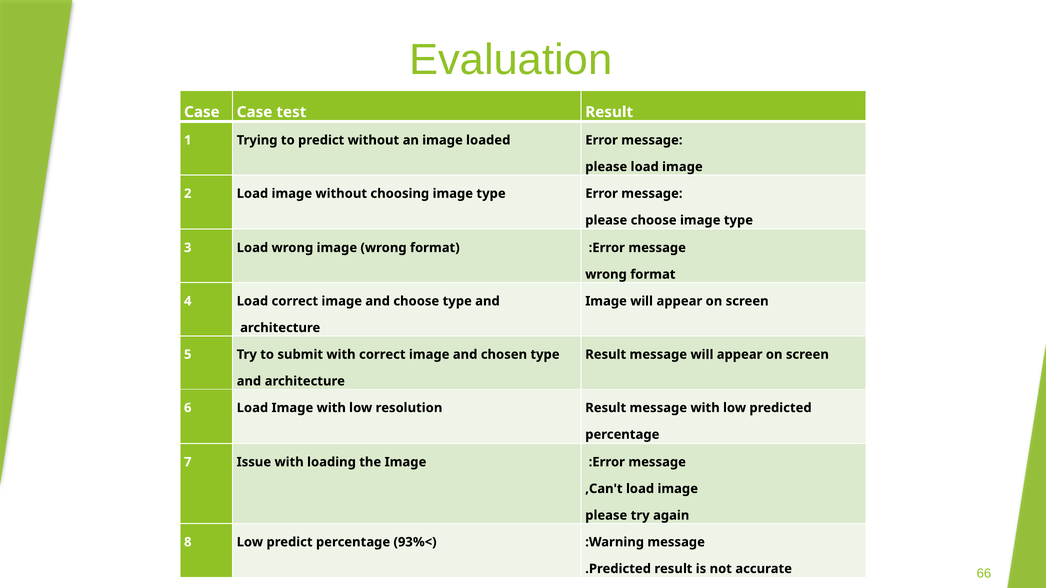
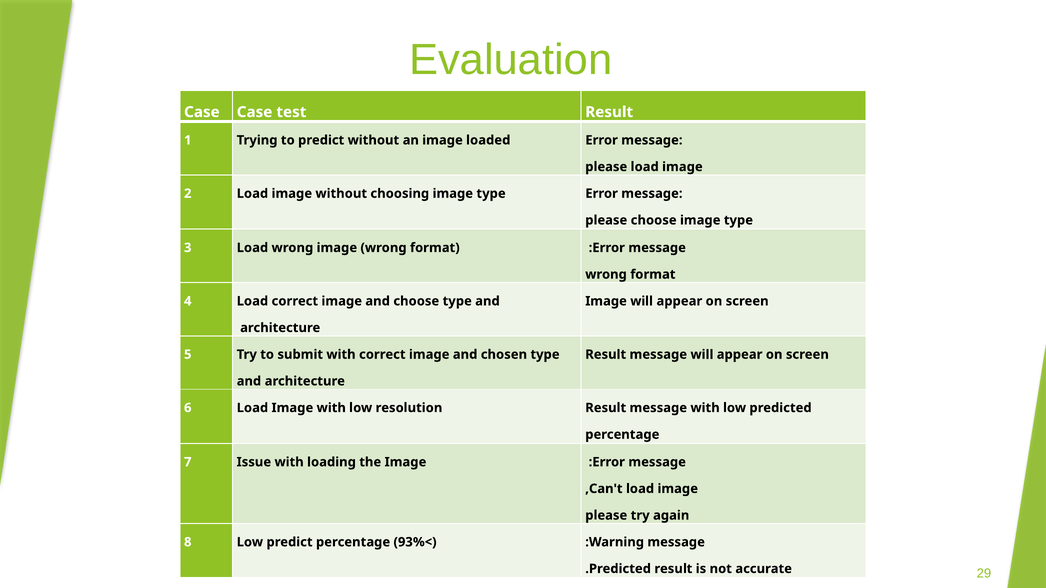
66: 66 -> 29
